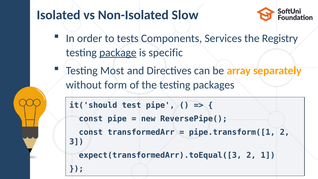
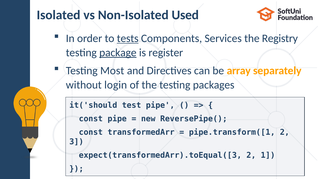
Slow: Slow -> Used
tests underline: none -> present
specific: specific -> register
form: form -> login
